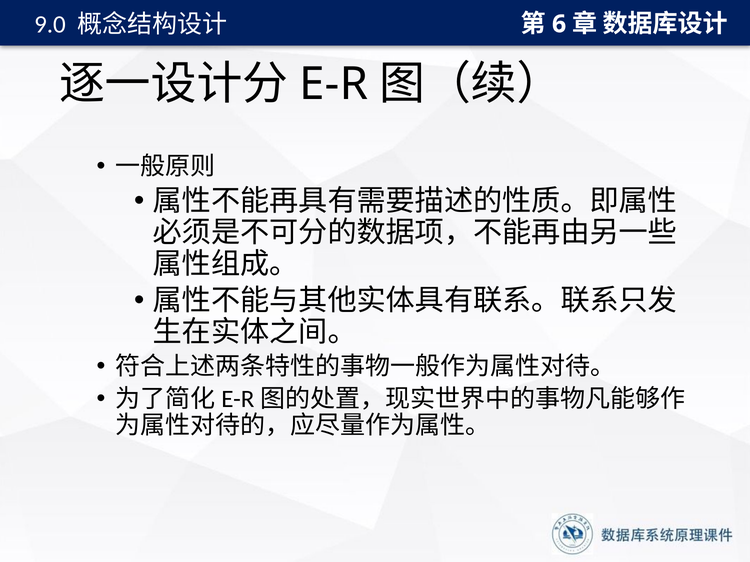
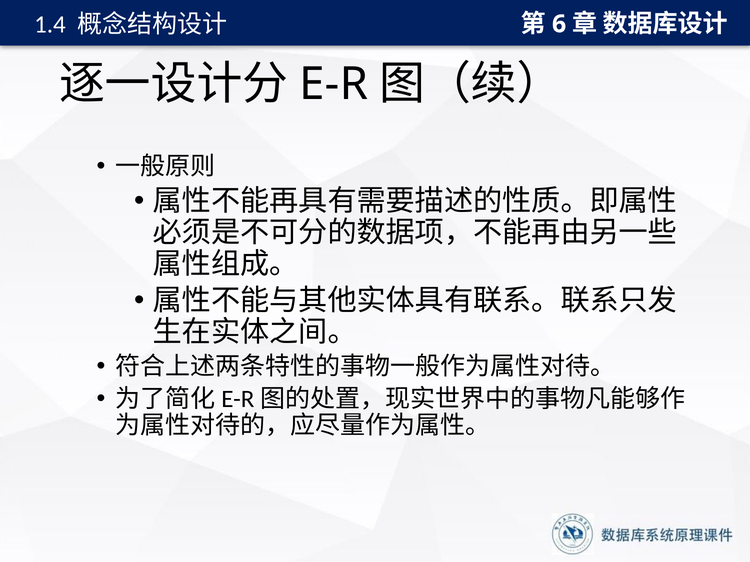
9.0: 9.0 -> 1.4
